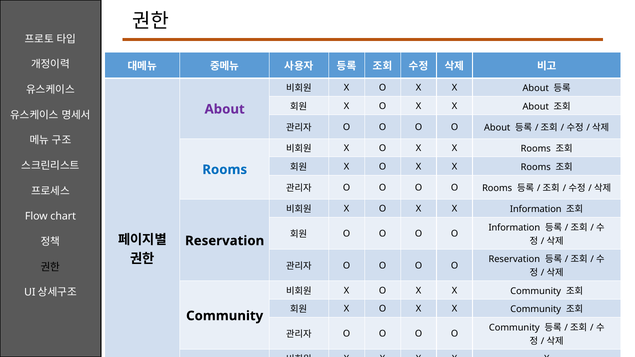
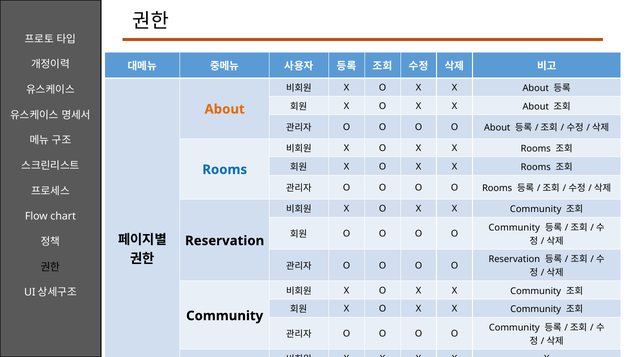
About at (225, 109) colour: purple -> orange
Information at (536, 209): Information -> Community
Information at (514, 228): Information -> Community
